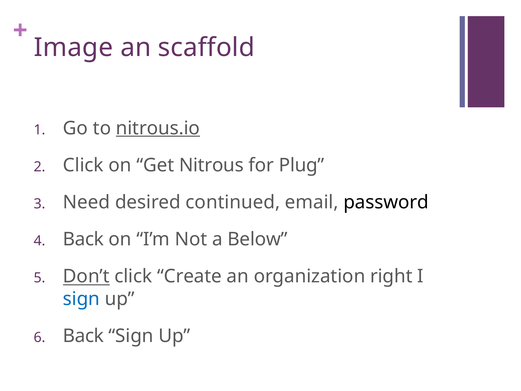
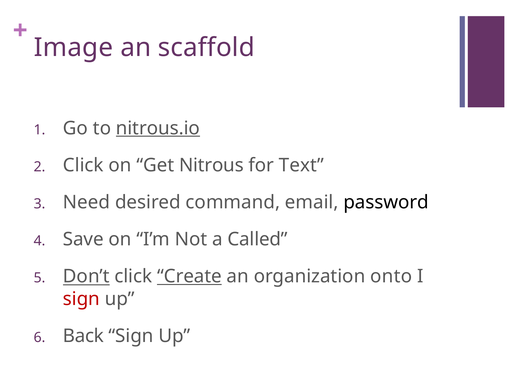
Plug: Plug -> Text
continued: continued -> command
Back at (83, 239): Back -> Save
Below: Below -> Called
Create underline: none -> present
right: right -> onto
sign at (81, 299) colour: blue -> red
